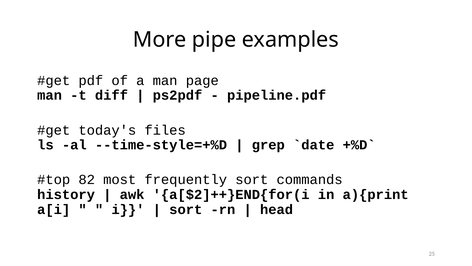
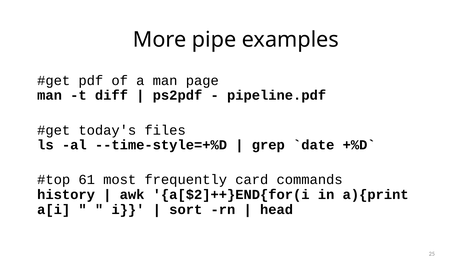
82: 82 -> 61
frequently sort: sort -> card
